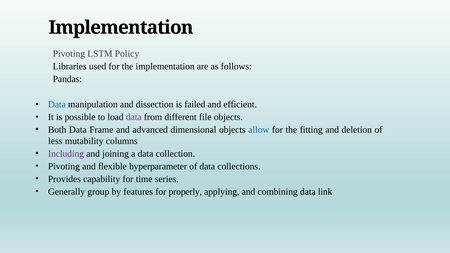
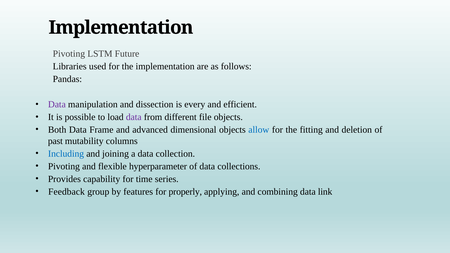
Policy: Policy -> Future
Data at (57, 105) colour: blue -> purple
failed: failed -> every
less: less -> past
Including colour: purple -> blue
Generally: Generally -> Feedback
